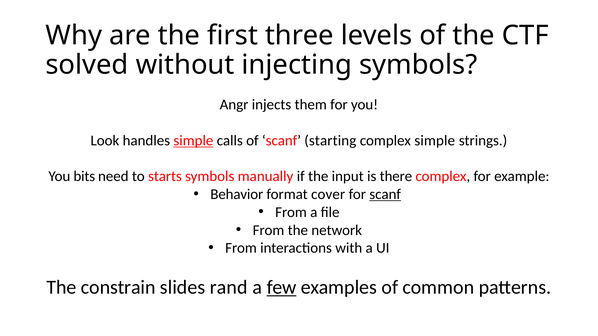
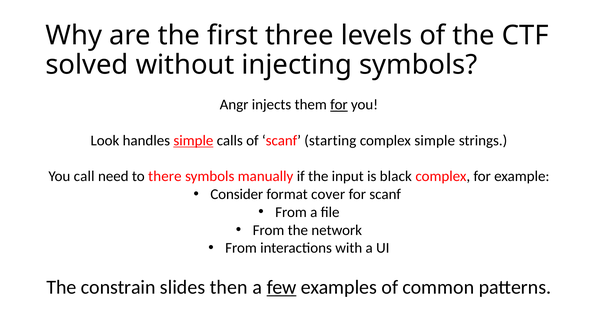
for at (339, 105) underline: none -> present
bits: bits -> call
starts: starts -> there
there: there -> black
Behavior: Behavior -> Consider
scanf at (385, 195) underline: present -> none
rand: rand -> then
